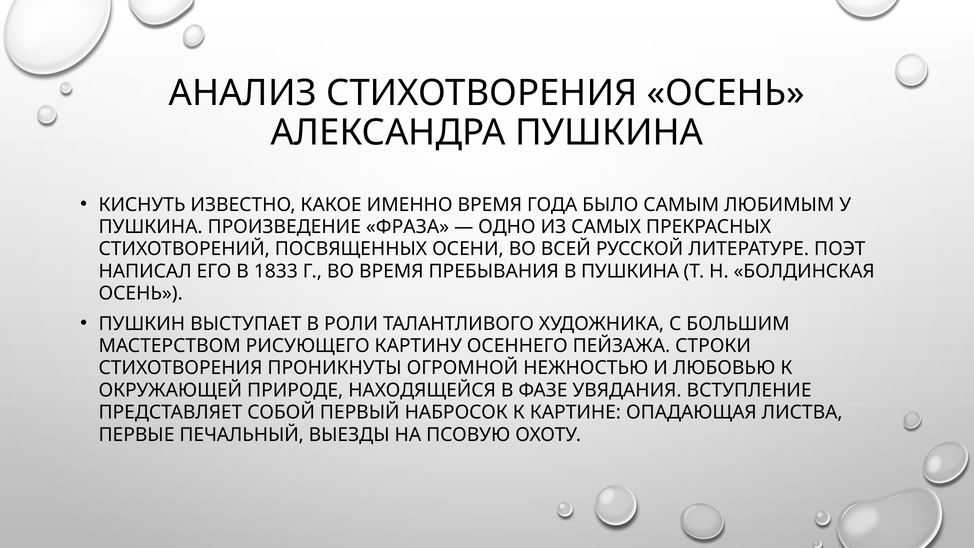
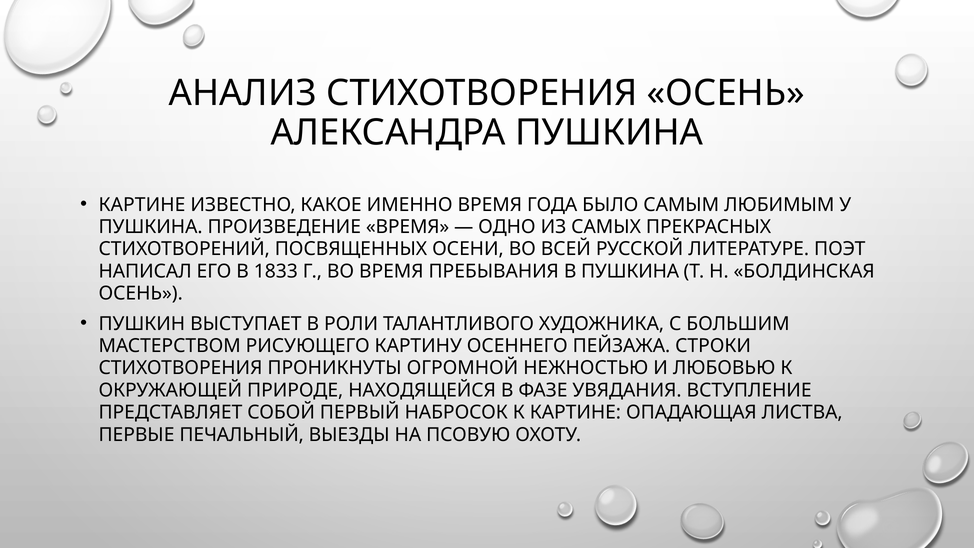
КИСНУТЬ at (142, 205): КИСНУТЬ -> КАРТИНЕ
ПРОИЗВЕДЕНИЕ ФРАЗА: ФРАЗА -> ВРЕМЯ
